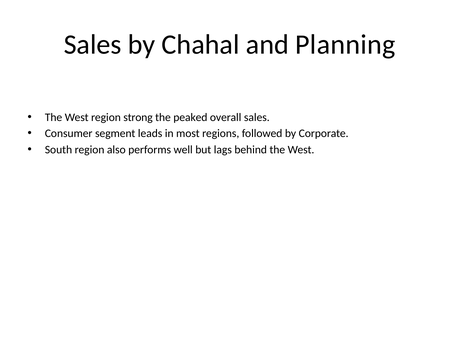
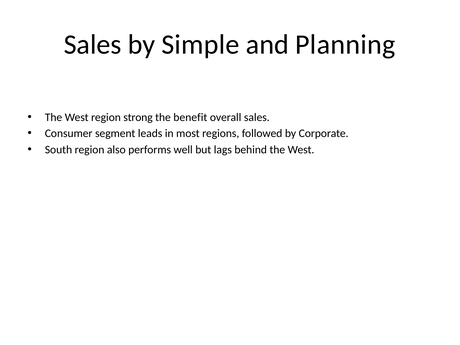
Chahal: Chahal -> Simple
peaked: peaked -> benefit
